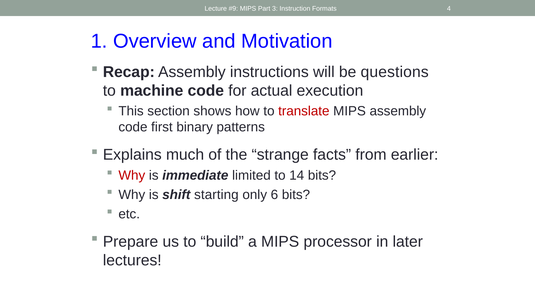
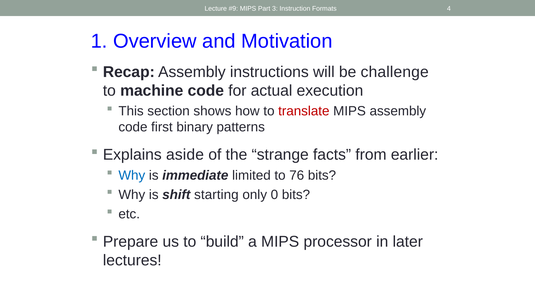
questions: questions -> challenge
much: much -> aside
Why at (132, 175) colour: red -> blue
14: 14 -> 76
6: 6 -> 0
